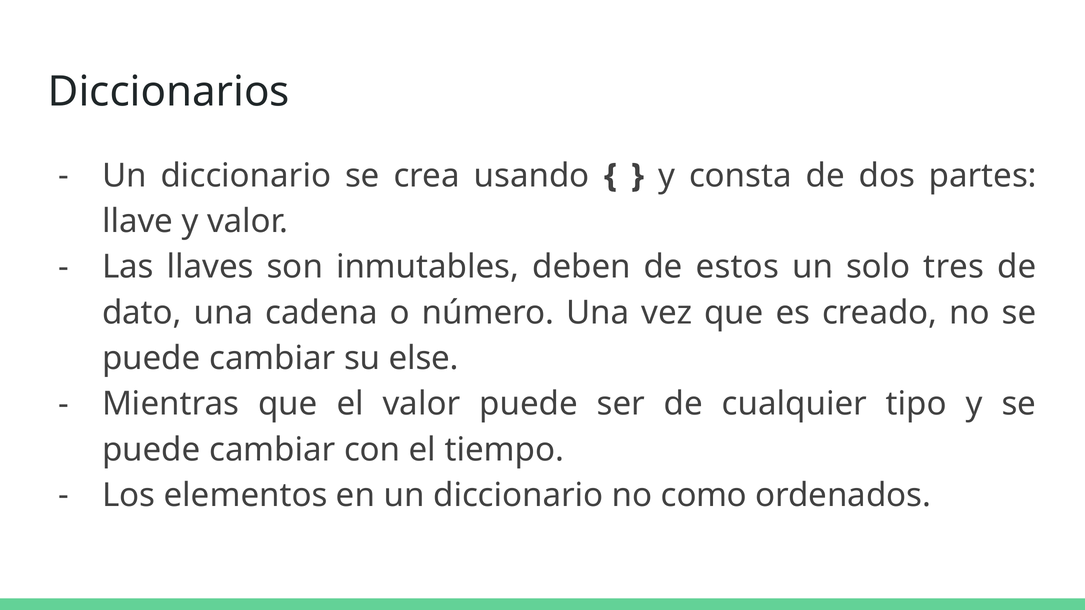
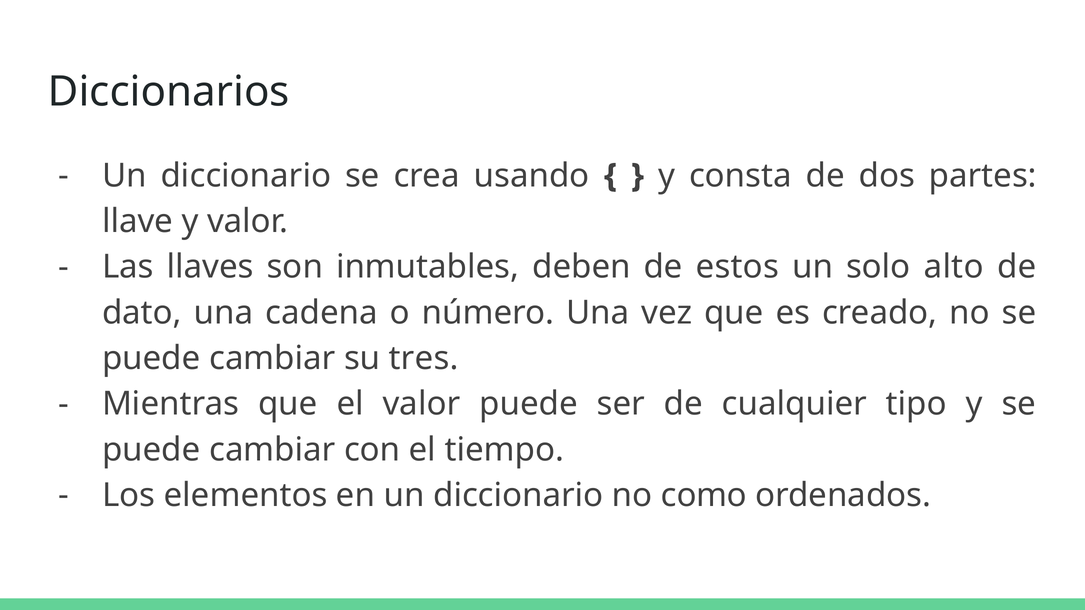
tres: tres -> alto
else: else -> tres
